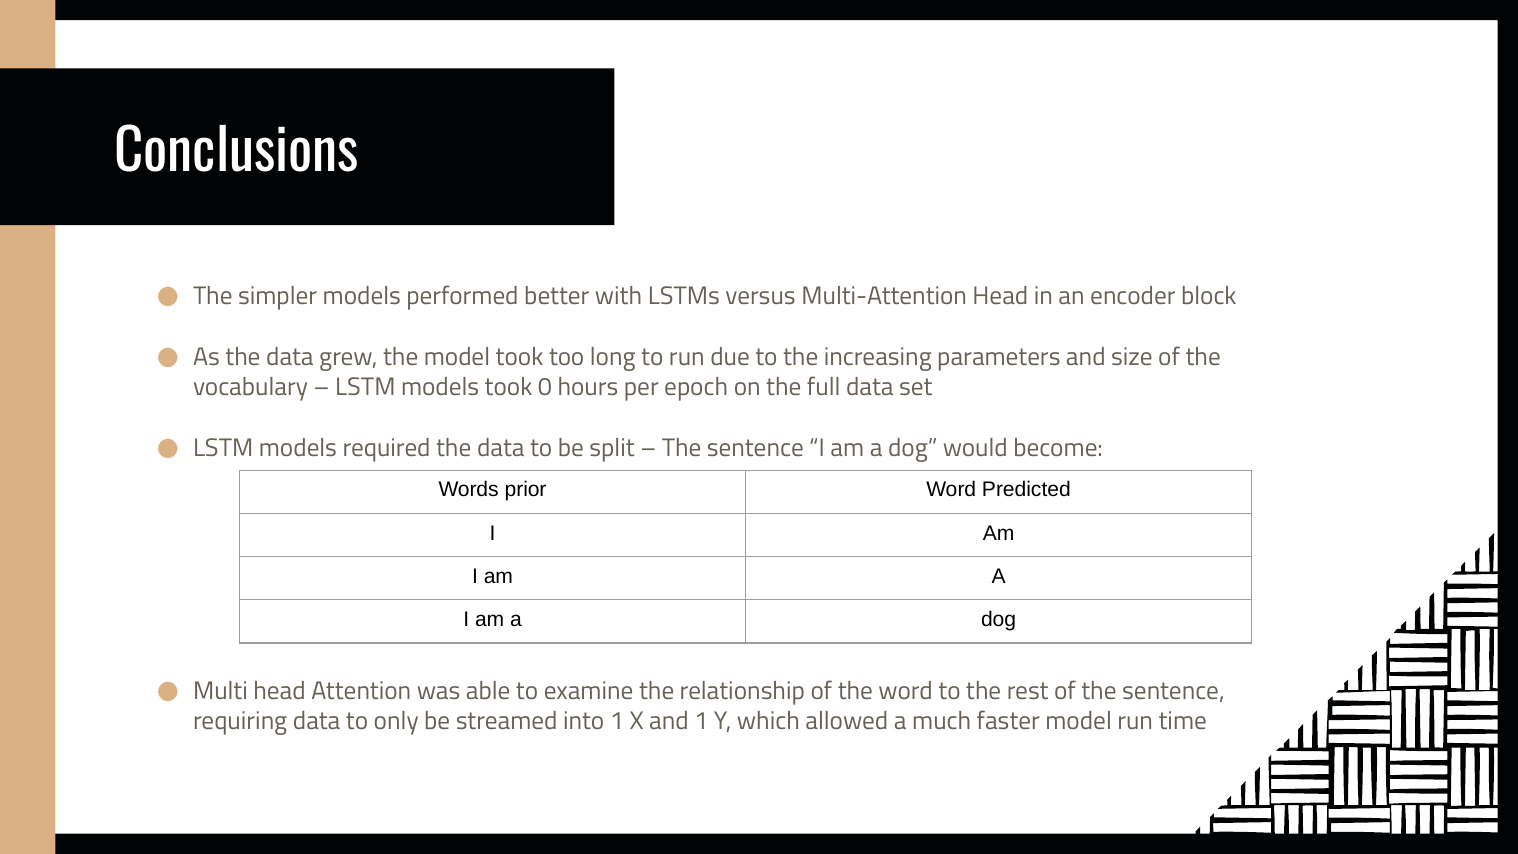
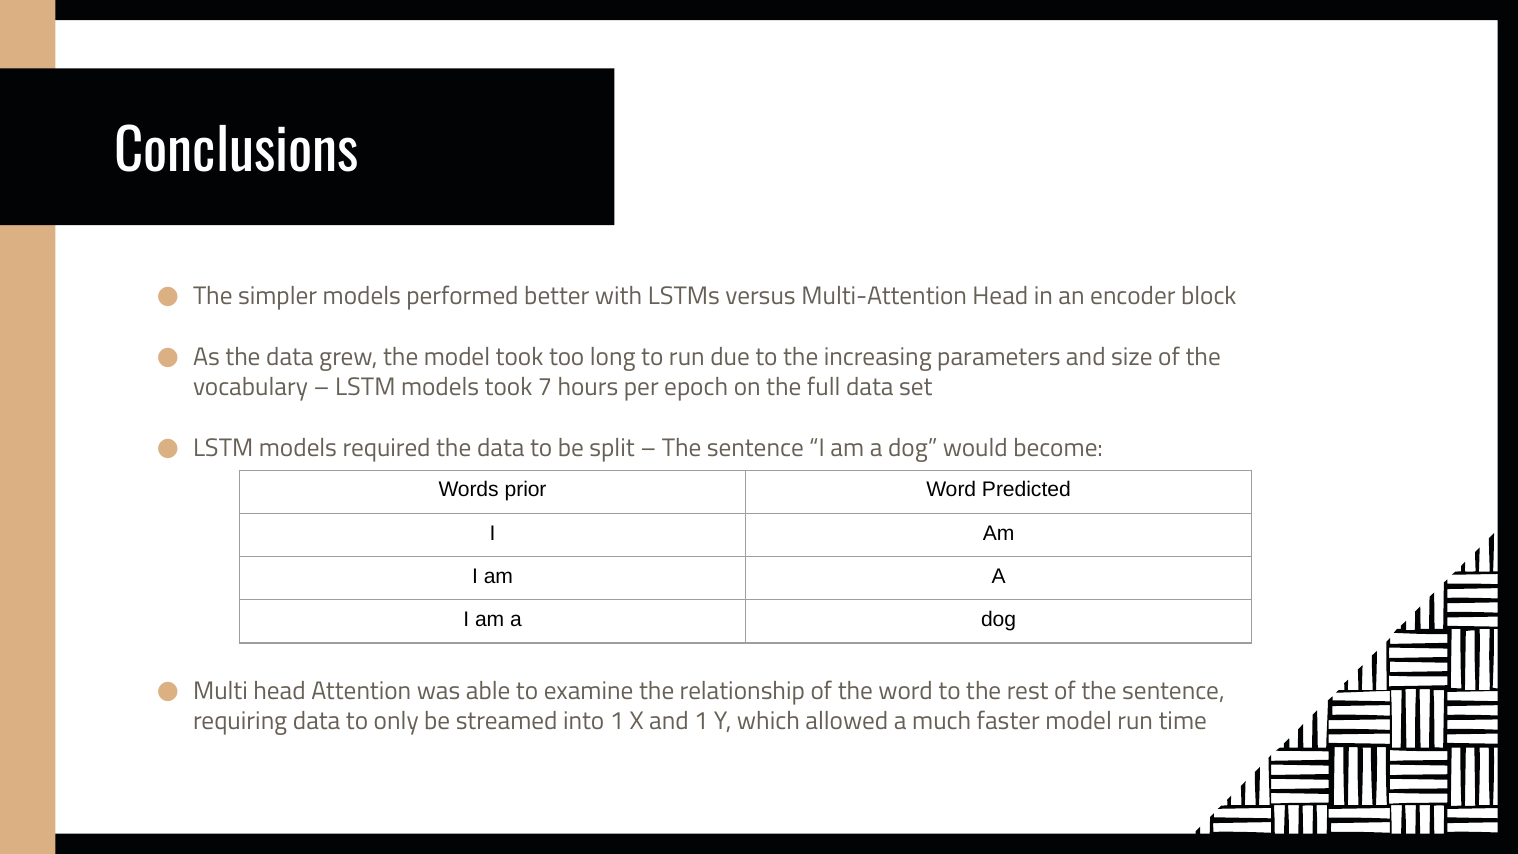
0: 0 -> 7
